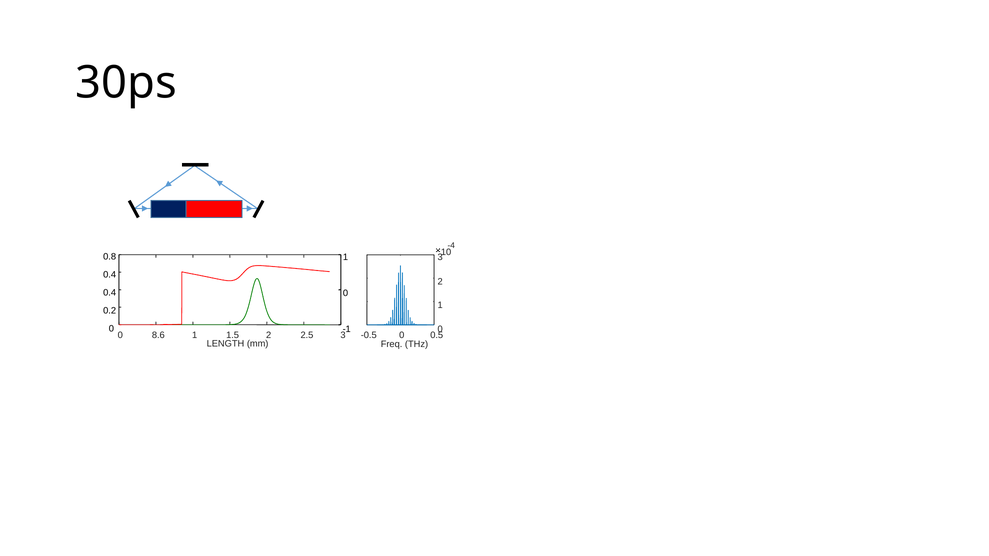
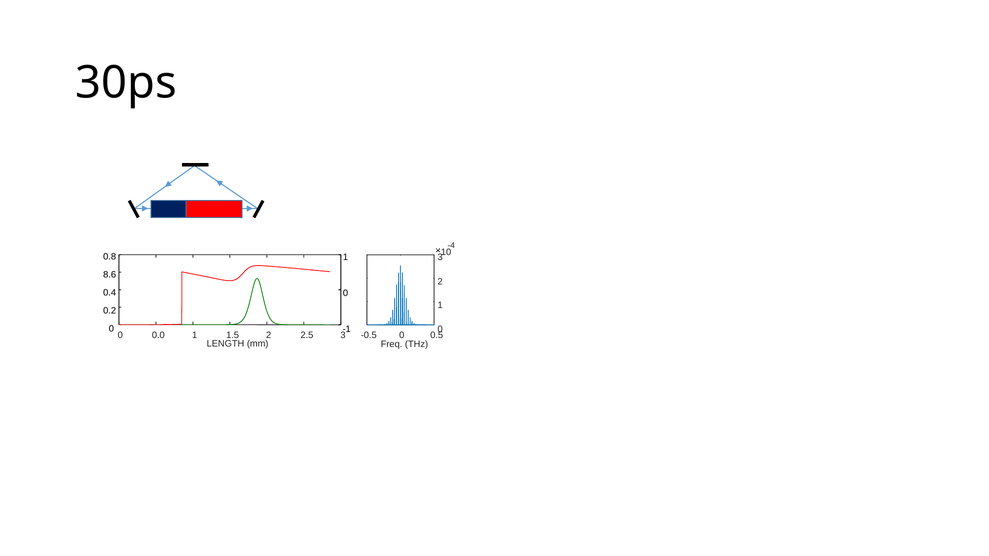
0.4 at (110, 275): 0.4 -> 8.6
8.6: 8.6 -> 0.0
